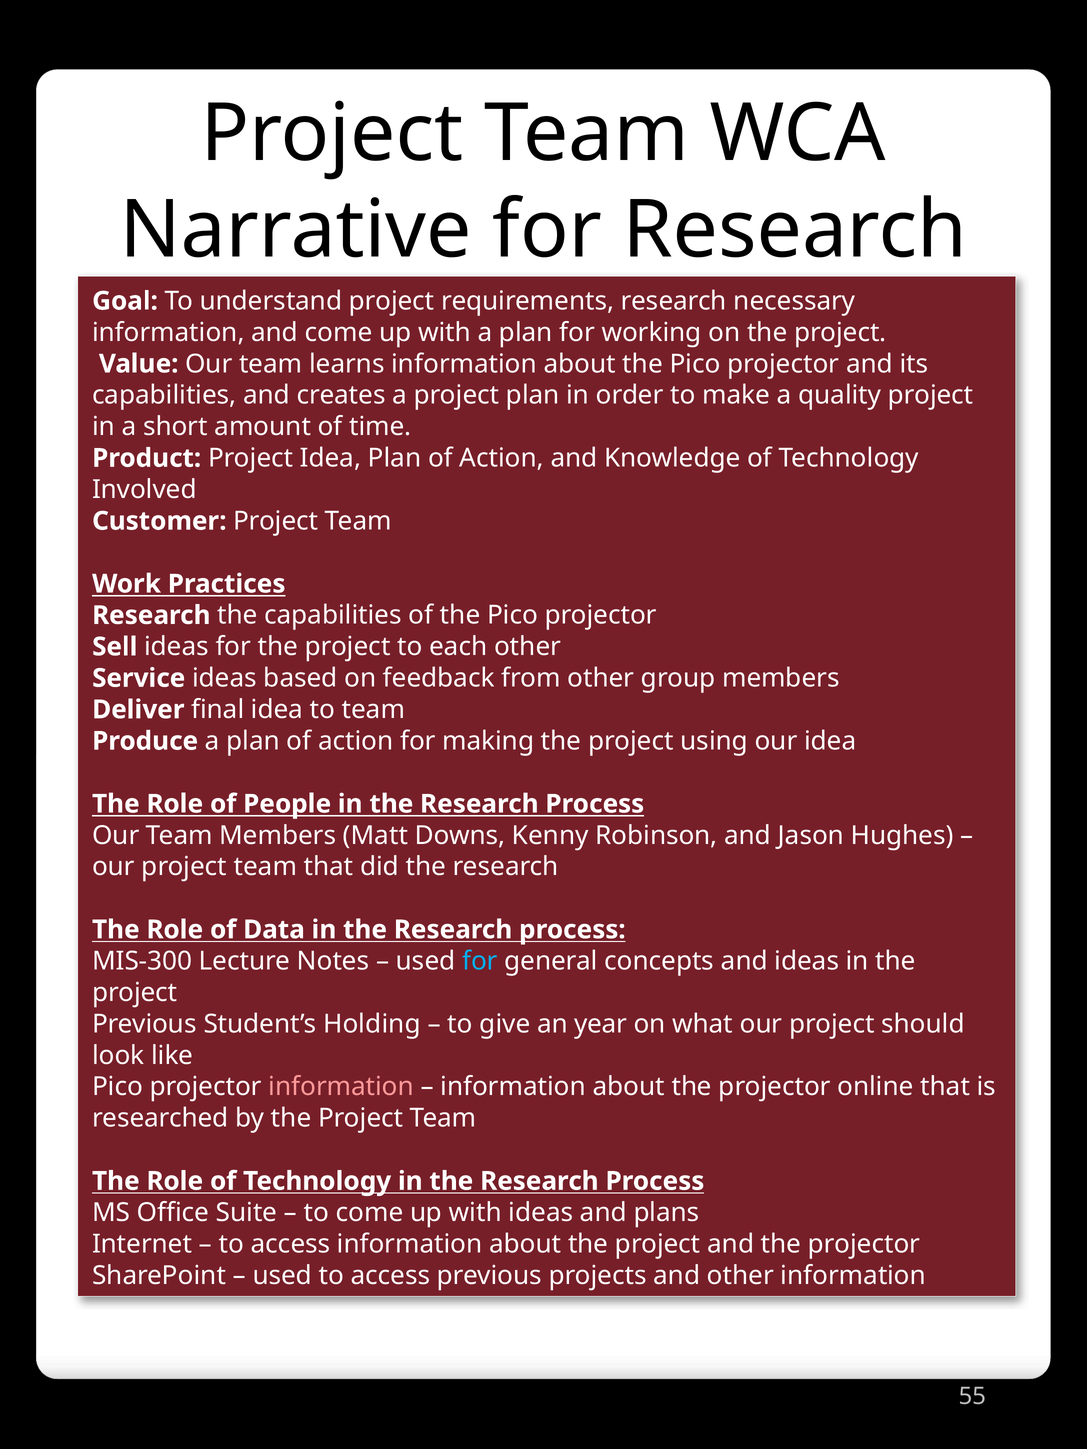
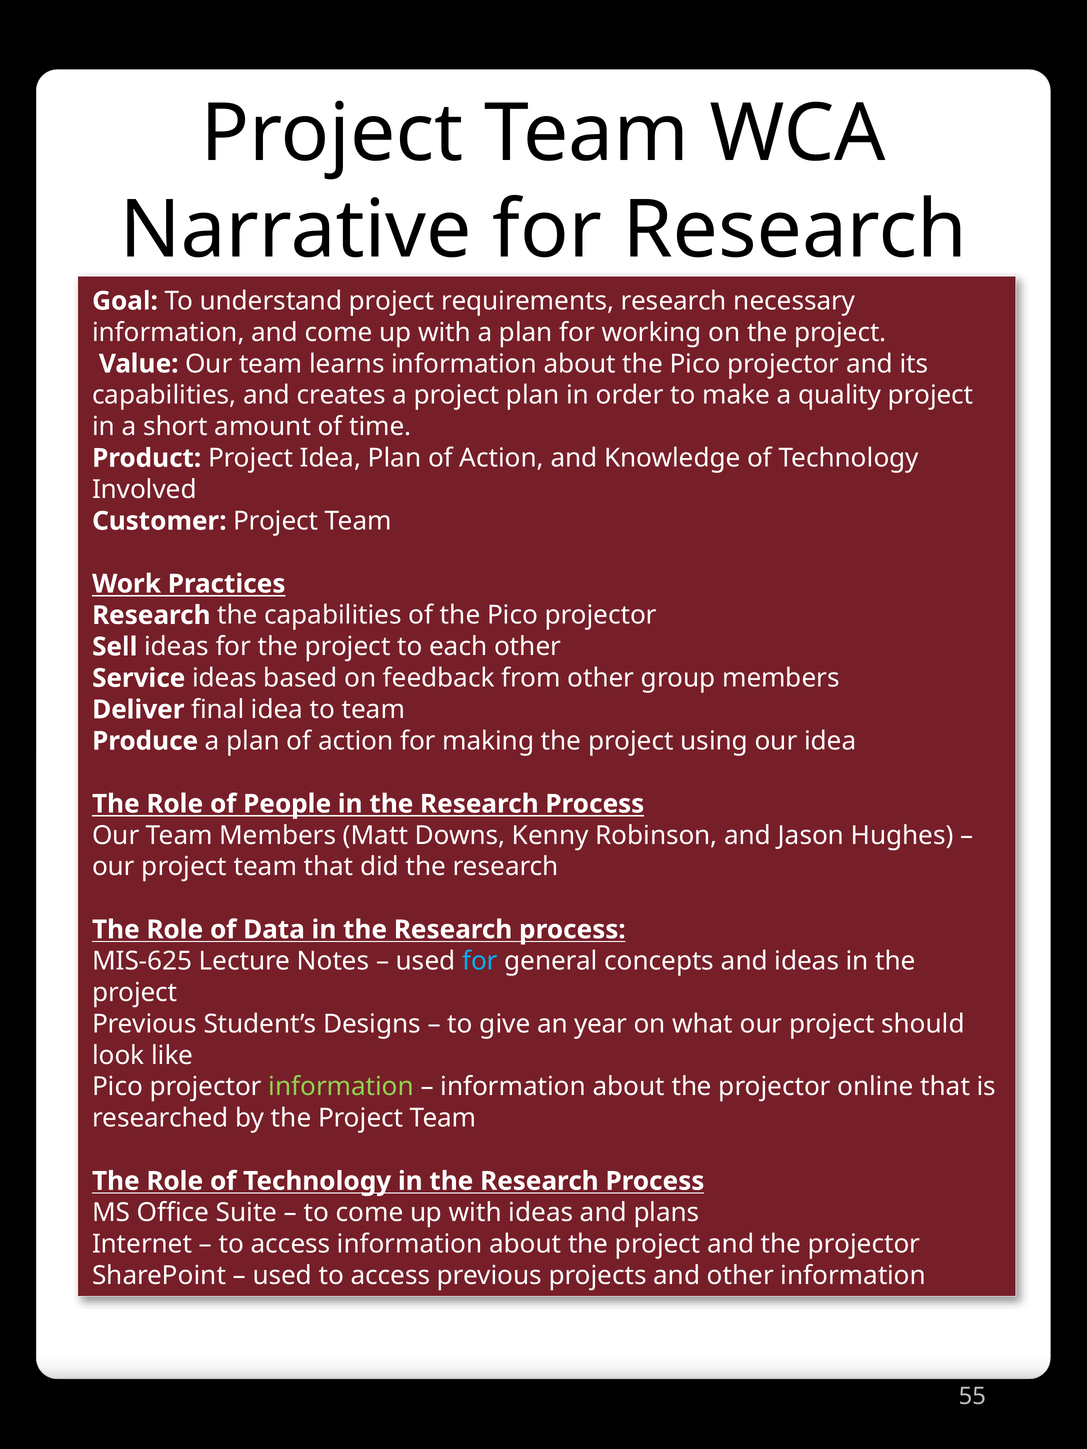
MIS-300: MIS-300 -> MIS-625
Holding: Holding -> Designs
information at (341, 1087) colour: pink -> light green
